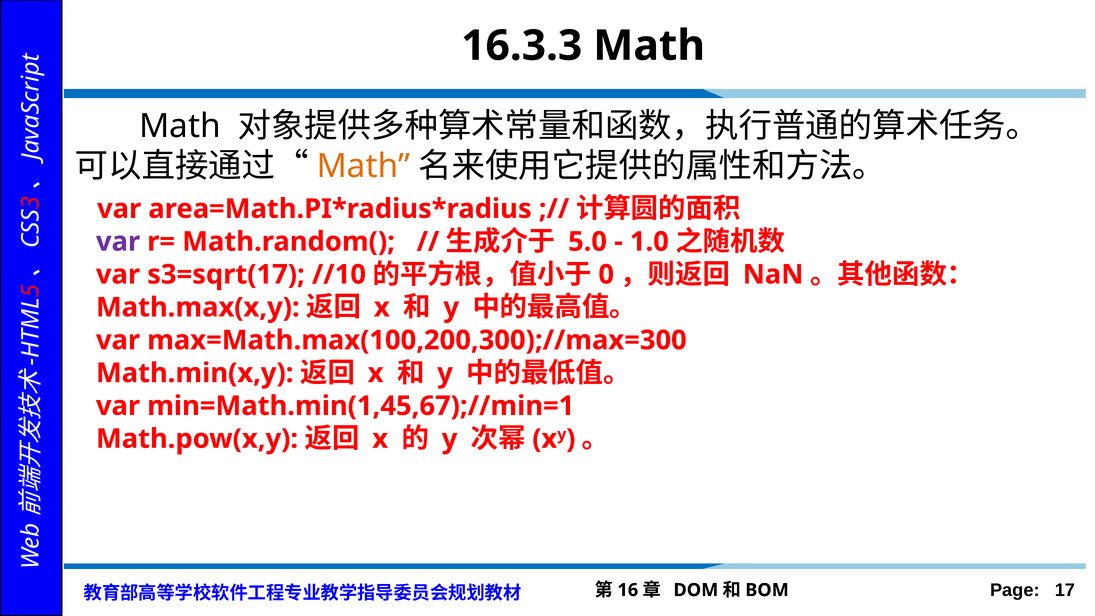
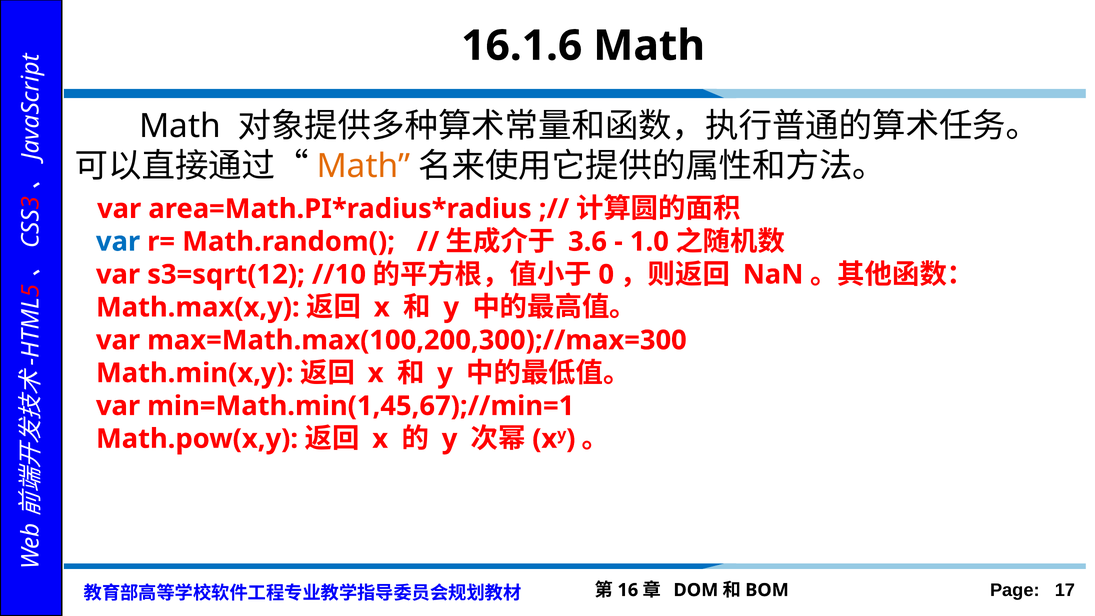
16.3.3: 16.3.3 -> 16.1.6
var at (118, 242) colour: purple -> blue
5.0: 5.0 -> 3.6
s3=sqrt(17: s3=sqrt(17 -> s3=sqrt(12
